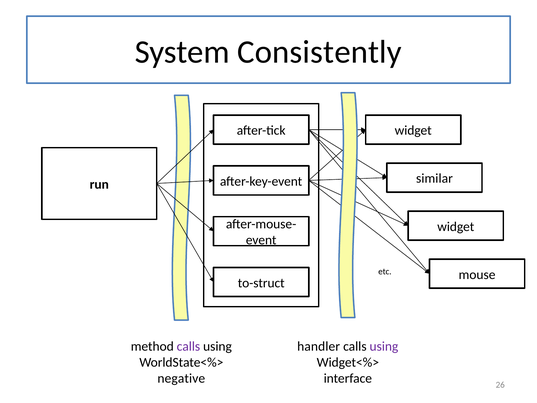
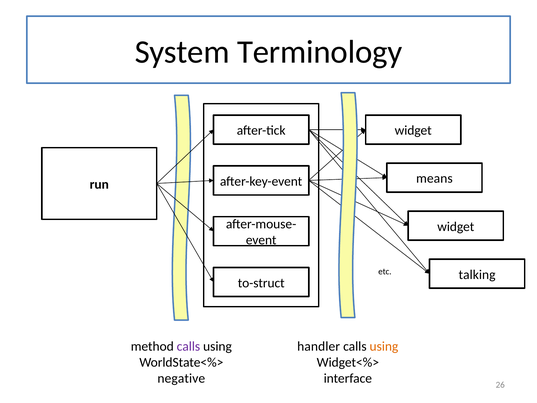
Consistently: Consistently -> Terminology
similar: similar -> means
mouse: mouse -> talking
using at (384, 346) colour: purple -> orange
